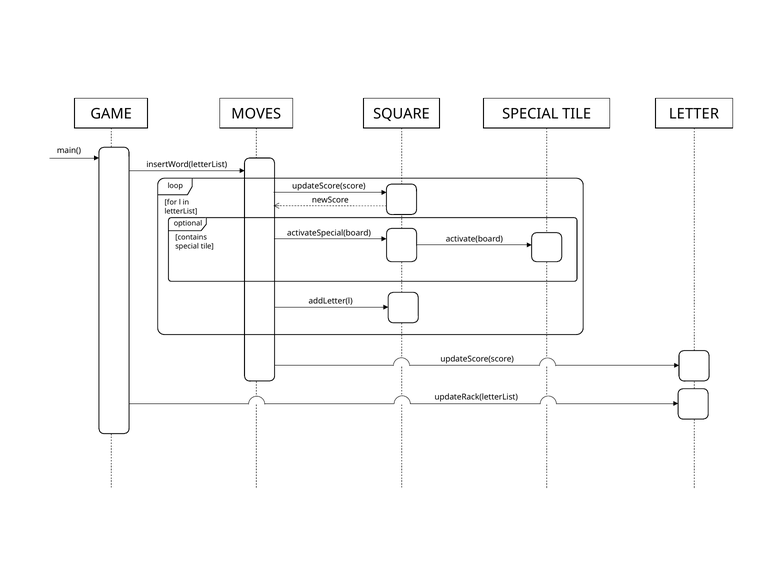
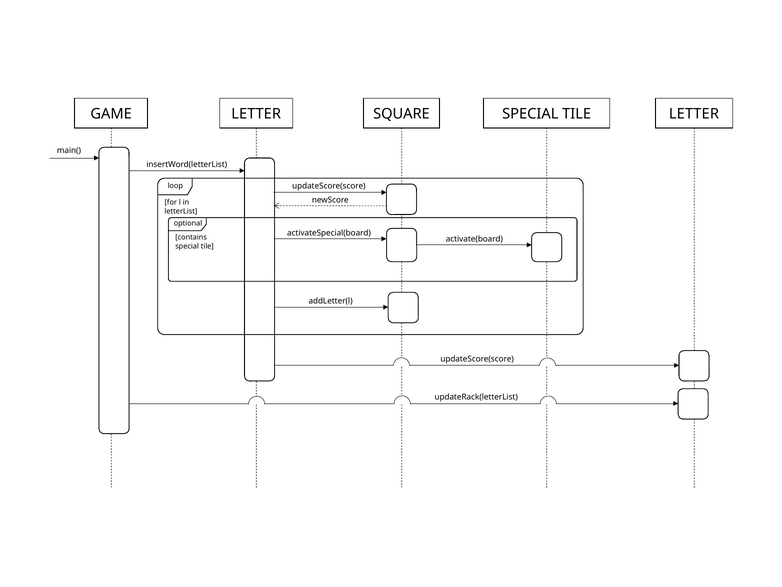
GAME MOVES: MOVES -> LETTER
